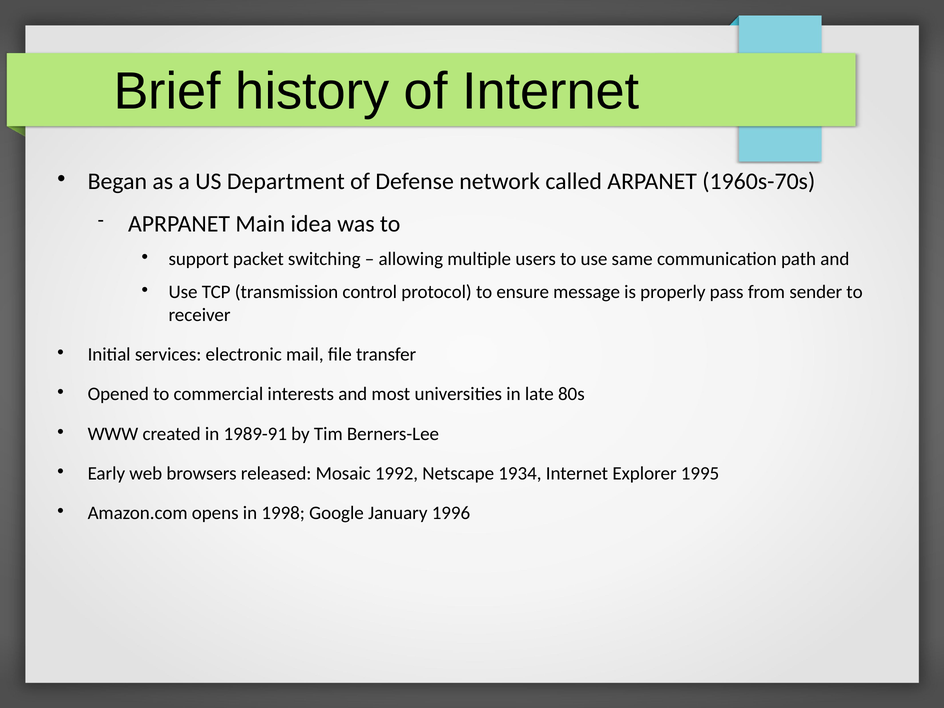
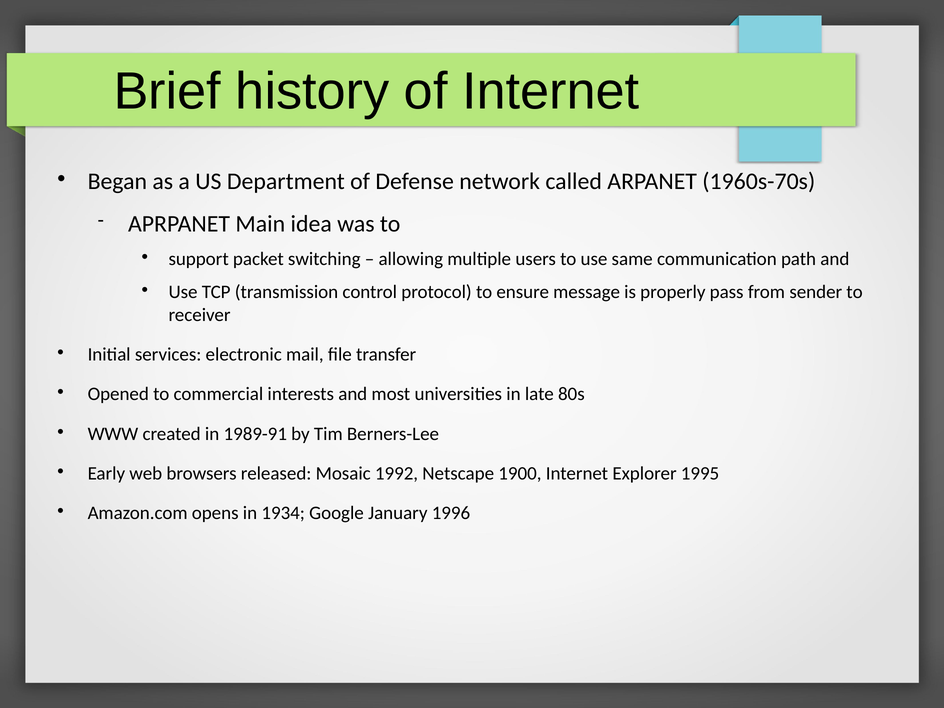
1934: 1934 -> 1900
1998: 1998 -> 1934
